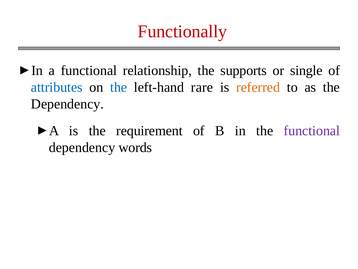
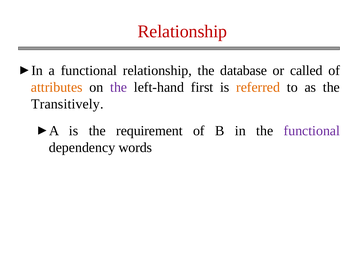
Functionally at (182, 31): Functionally -> Relationship
supports: supports -> database
single: single -> called
attributes colour: blue -> orange
the at (119, 87) colour: blue -> purple
rare: rare -> first
Dependency at (67, 104): Dependency -> Transitively
